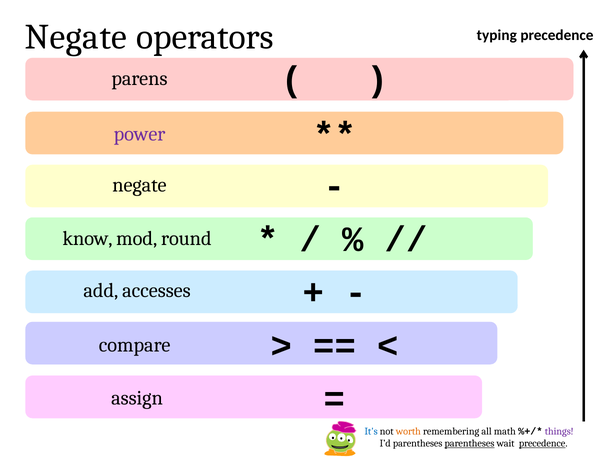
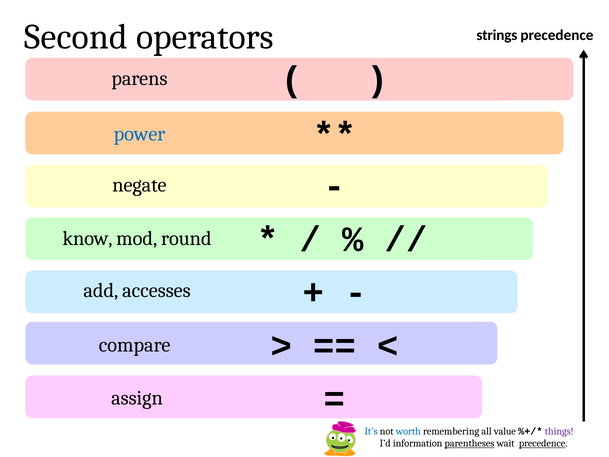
Negate at (76, 37): Negate -> Second
typing: typing -> strings
power colour: purple -> blue
worth colour: orange -> blue
math: math -> value
I’d parentheses: parentheses -> information
